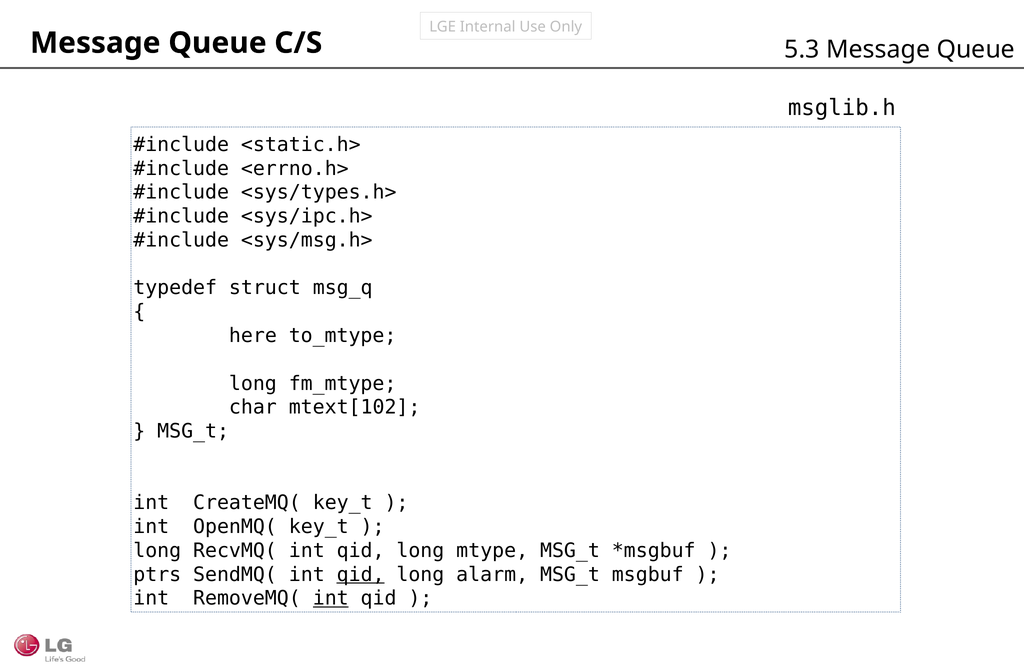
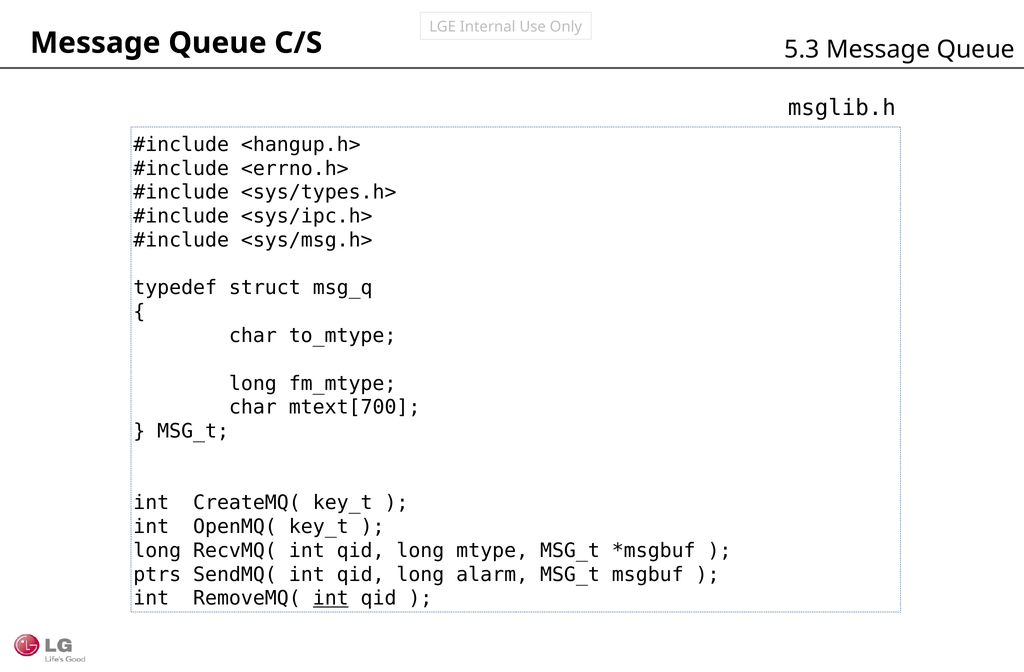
<static.h>: <static.h> -> <hangup.h>
here at (253, 336): here -> char
mtext[102: mtext[102 -> mtext[700
qid at (361, 575) underline: present -> none
